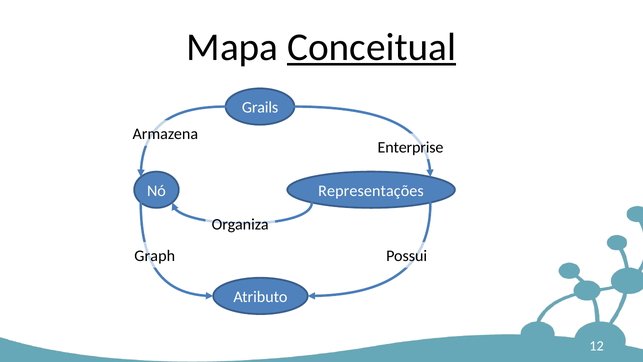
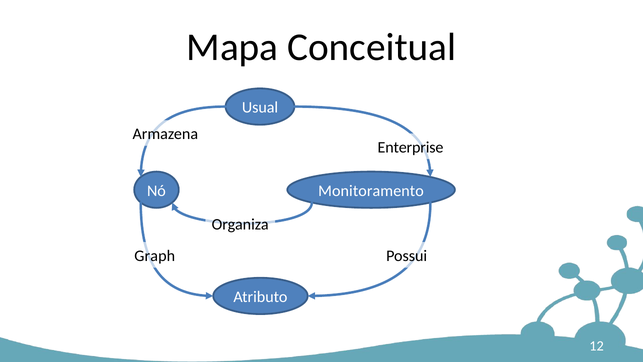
Conceitual underline: present -> none
Grails: Grails -> Usual
Representações: Representações -> Monitoramento
